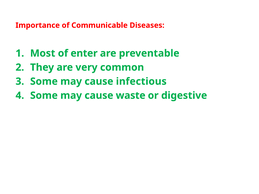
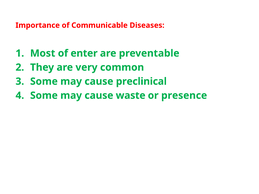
infectious: infectious -> preclinical
digestive: digestive -> presence
